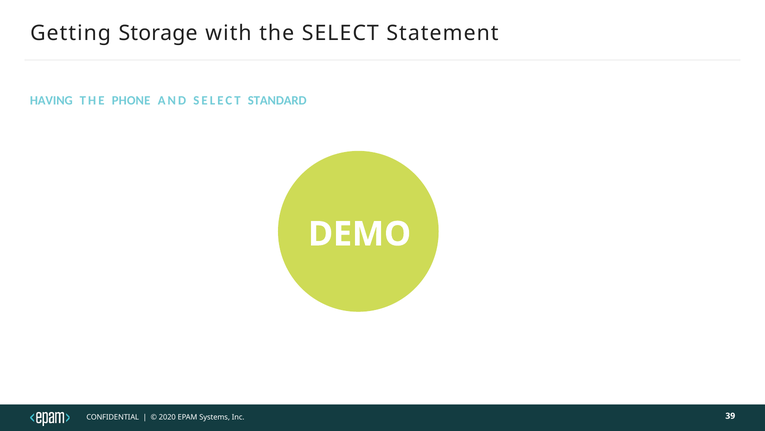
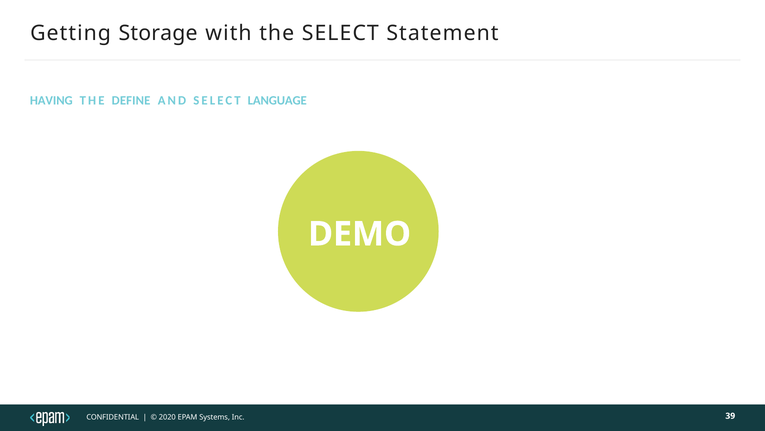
PHONE: PHONE -> DEFINE
STANDARD: STANDARD -> LANGUAGE
